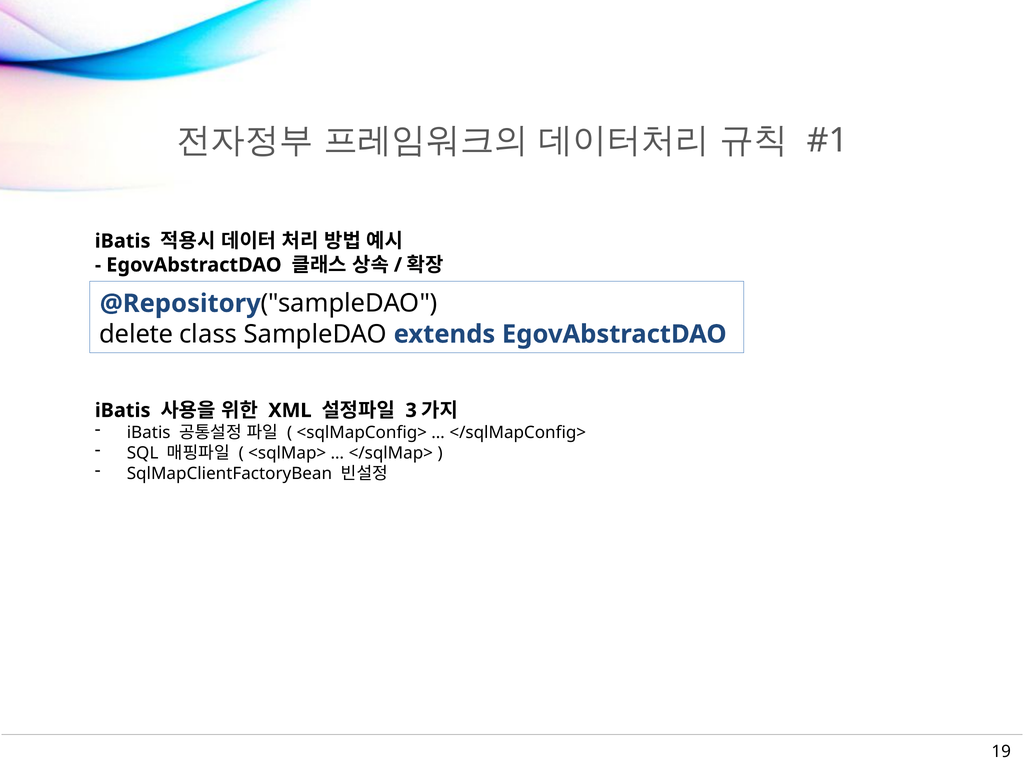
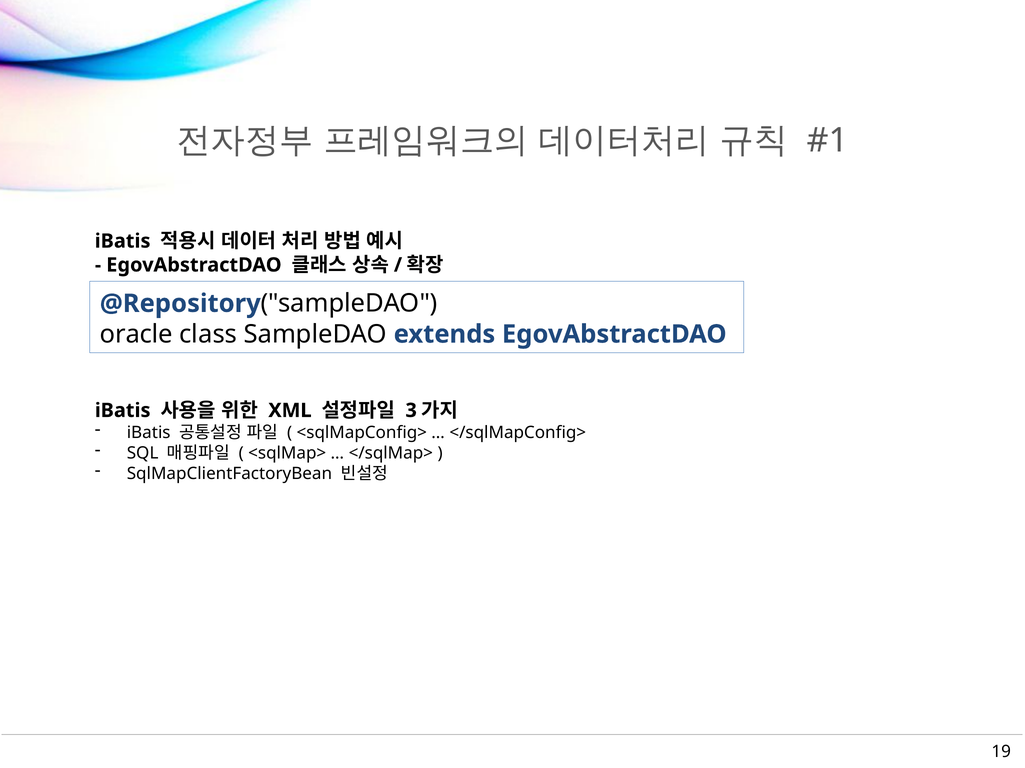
delete: delete -> oracle
